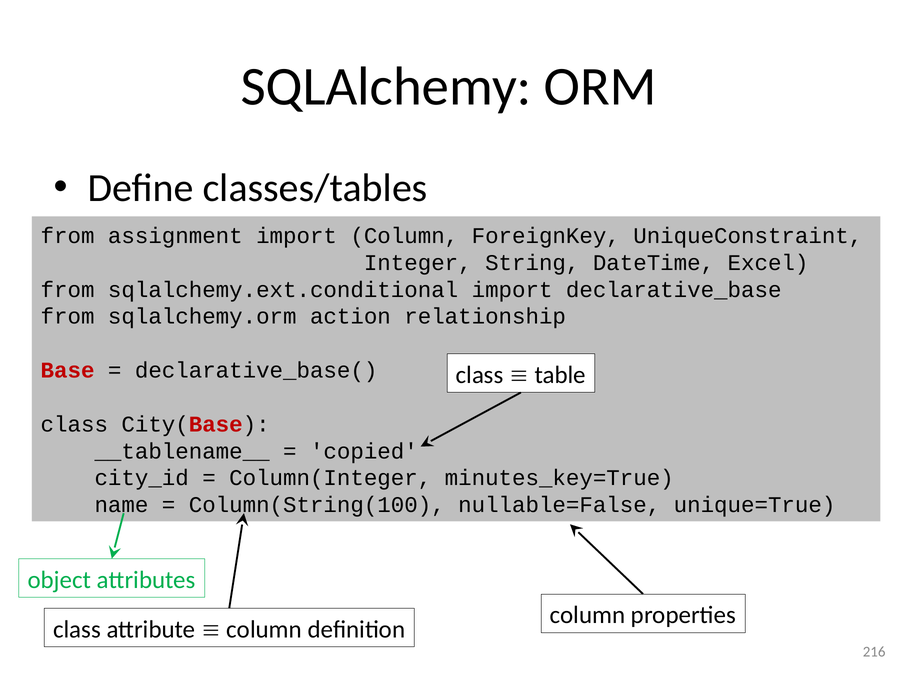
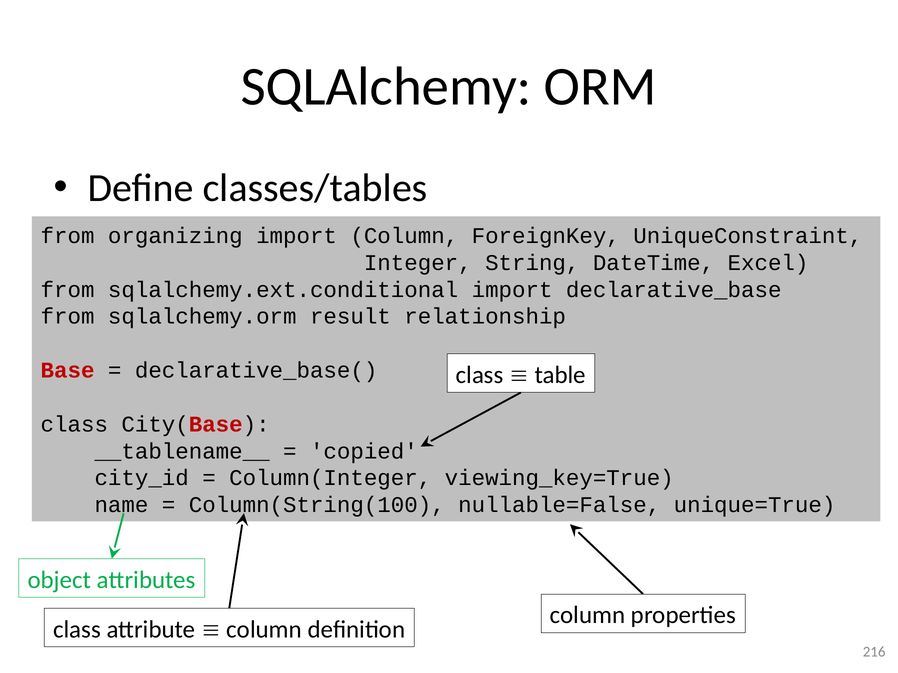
assignment: assignment -> organizing
action: action -> result
minutes_key=True: minutes_key=True -> viewing_key=True
